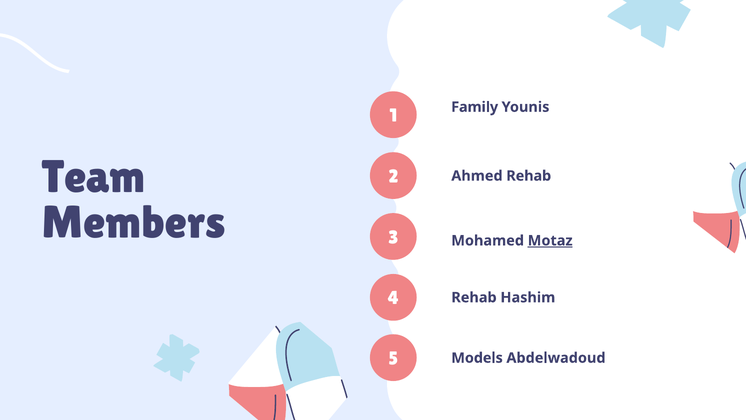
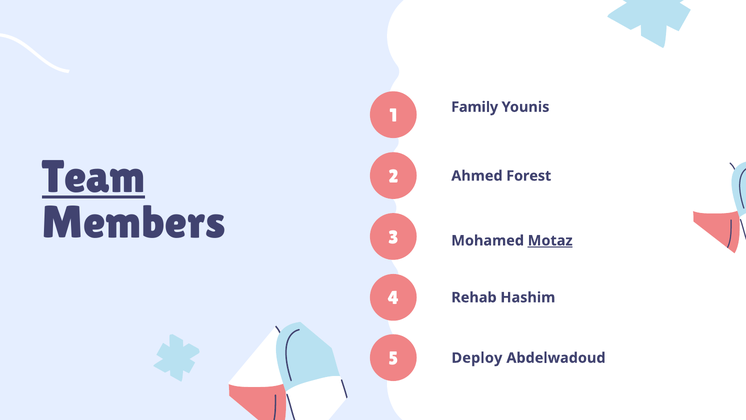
Team underline: none -> present
Ahmed Rehab: Rehab -> Forest
Models: Models -> Deploy
